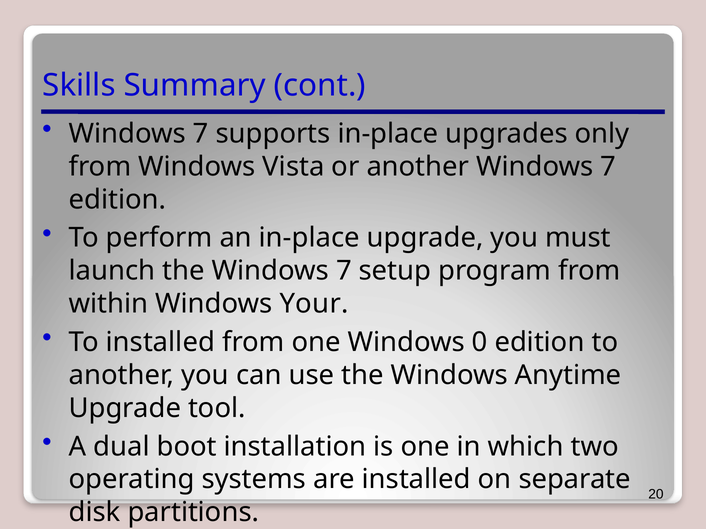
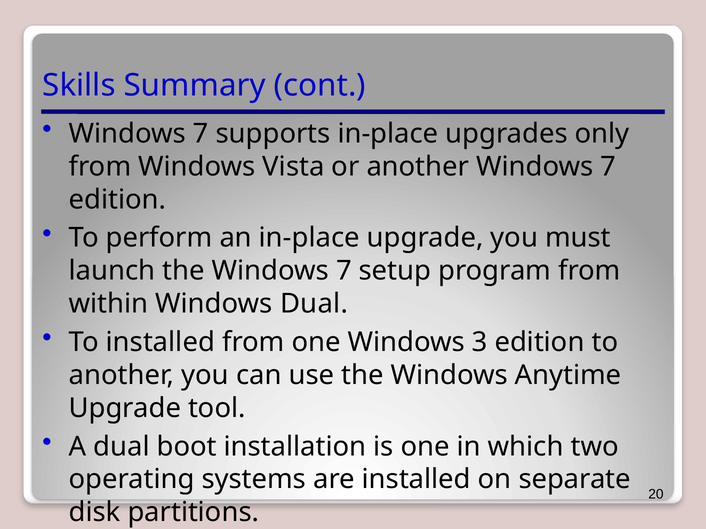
Windows Your: Your -> Dual
0: 0 -> 3
